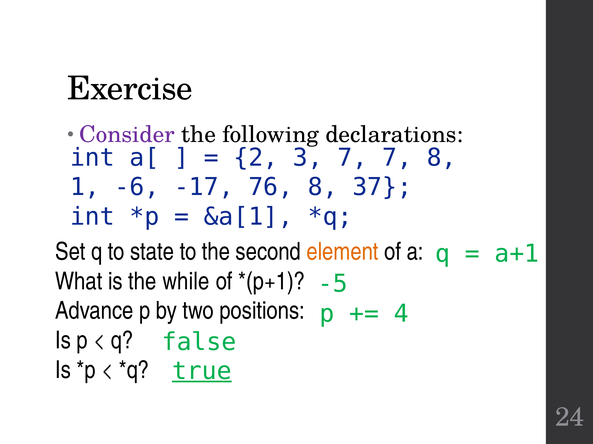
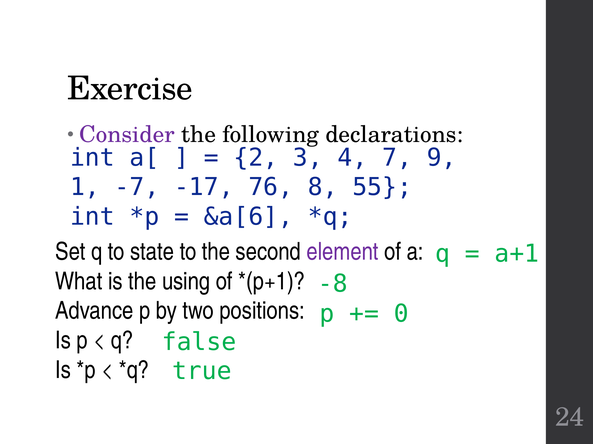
3 7: 7 -> 4
7 8: 8 -> 9
-6: -6 -> -7
37: 37 -> 55
&a[1: &a[1 -> &a[6
element colour: orange -> purple
while: while -> using
-5: -5 -> -8
4: 4 -> 0
true underline: present -> none
